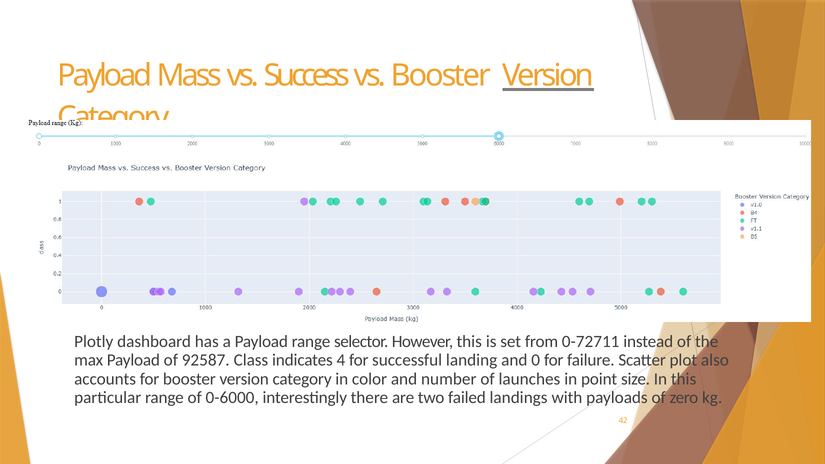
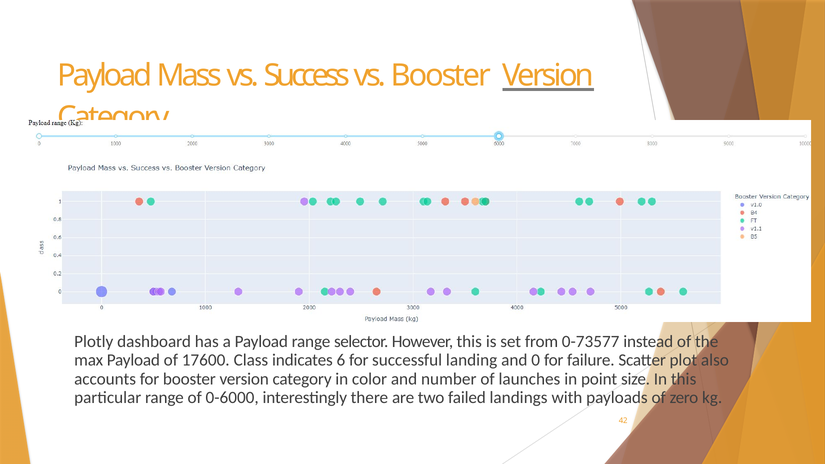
0-72711: 0-72711 -> 0-73577
92587: 92587 -> 17600
4: 4 -> 6
